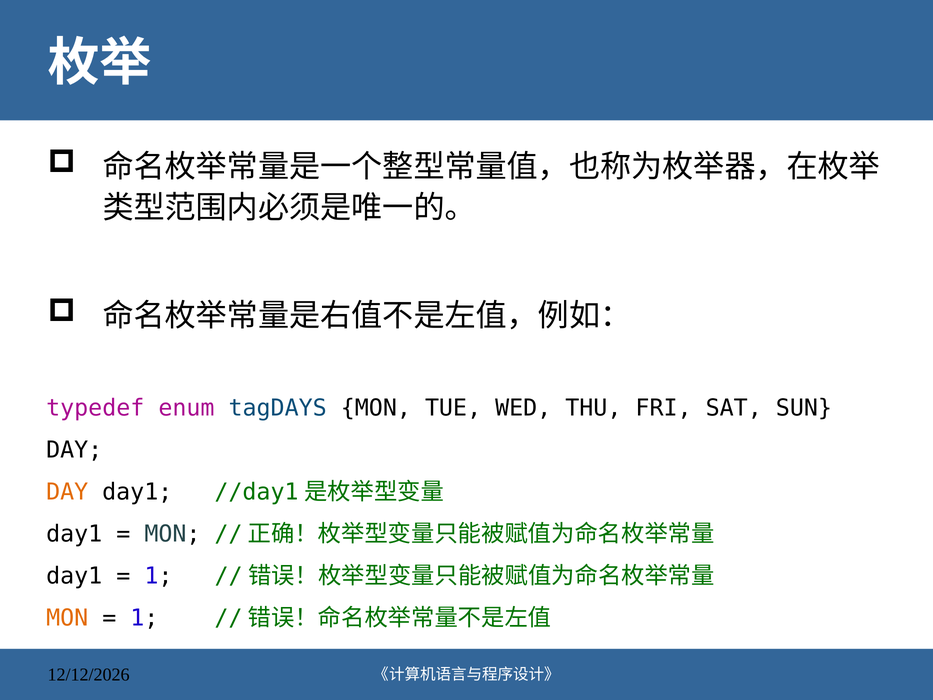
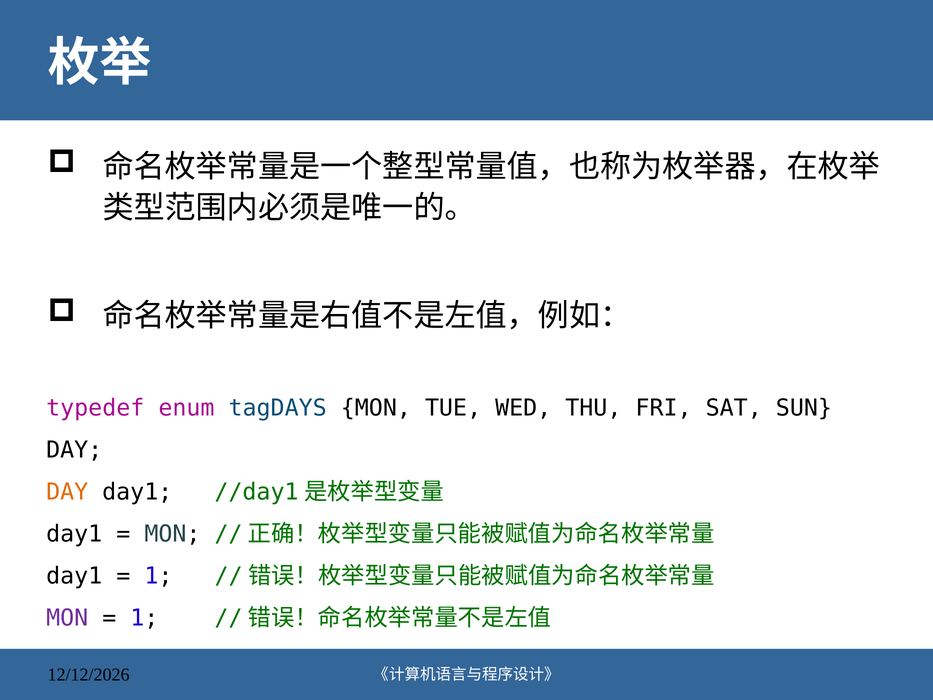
MON at (67, 618) colour: orange -> purple
